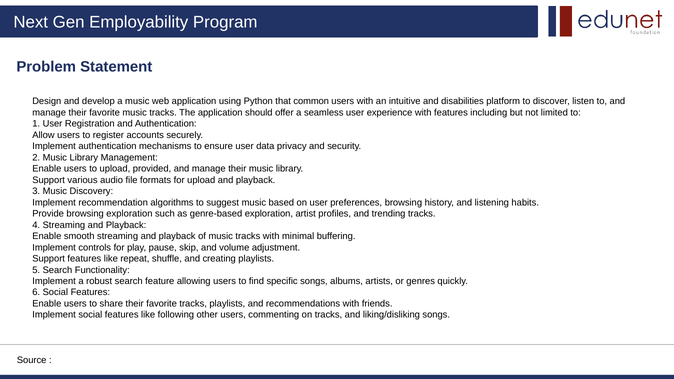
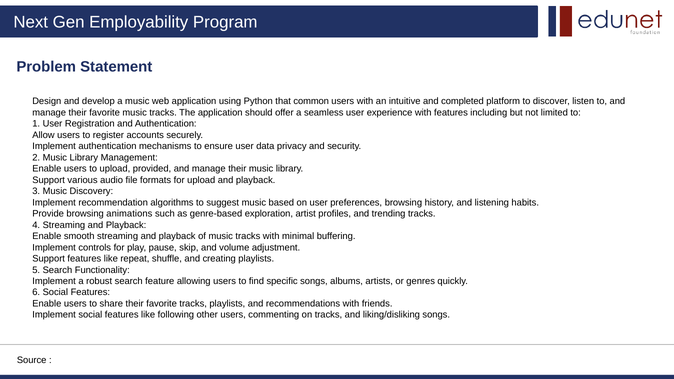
disabilities: disabilities -> completed
browsing exploration: exploration -> animations
